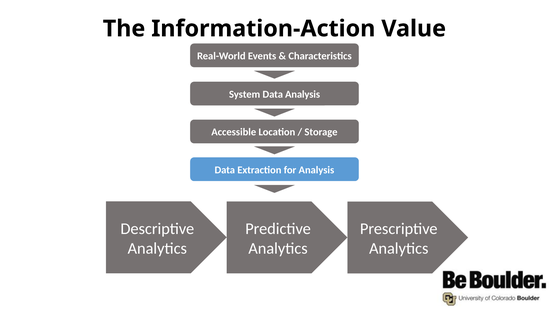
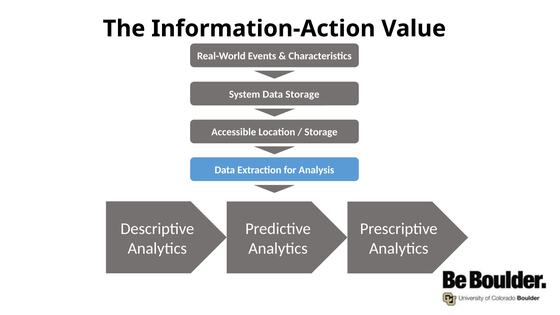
Data Analysis: Analysis -> Storage
